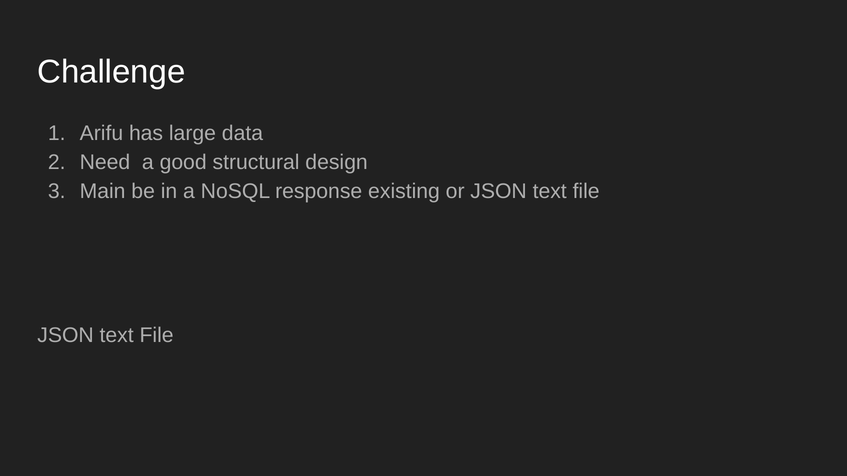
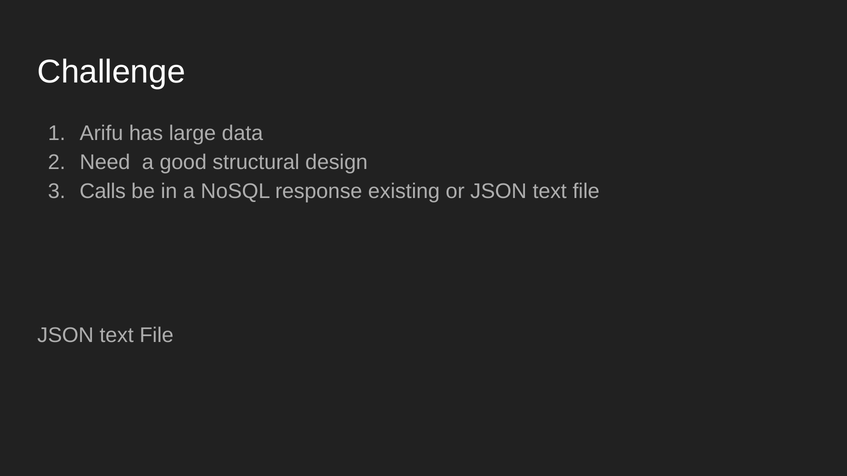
Main: Main -> Calls
